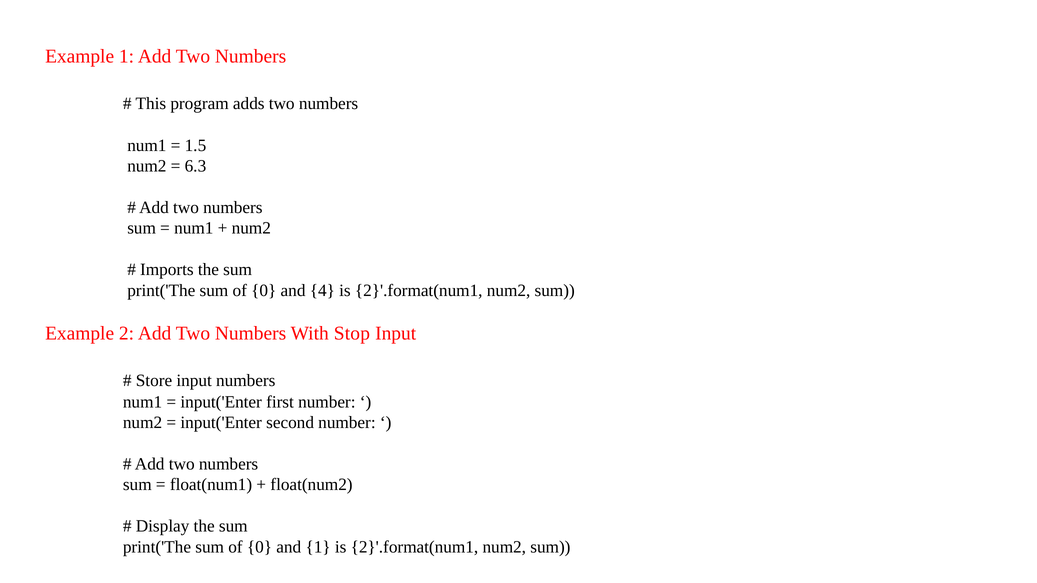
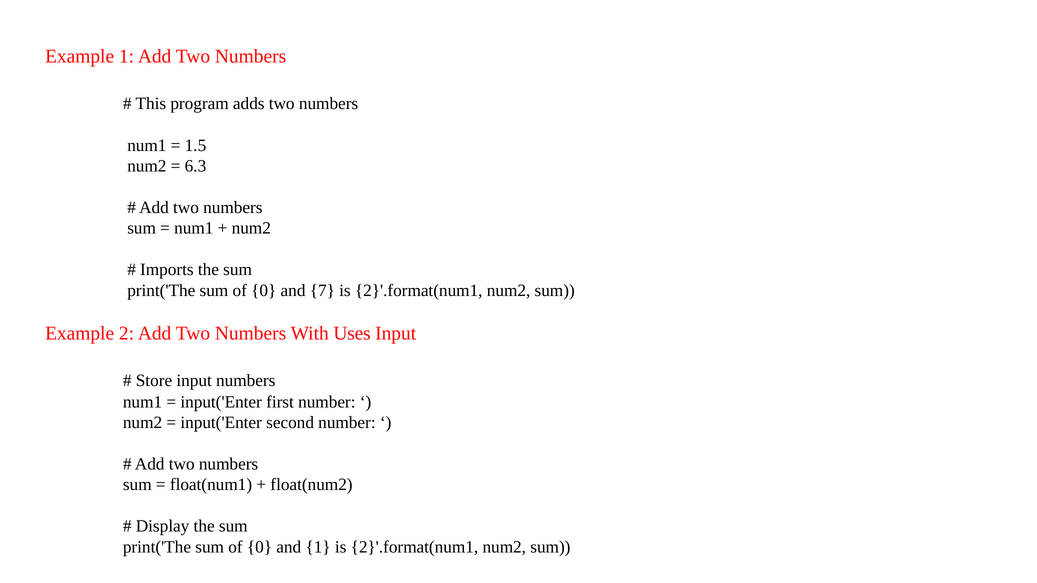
4: 4 -> 7
Stop: Stop -> Uses
